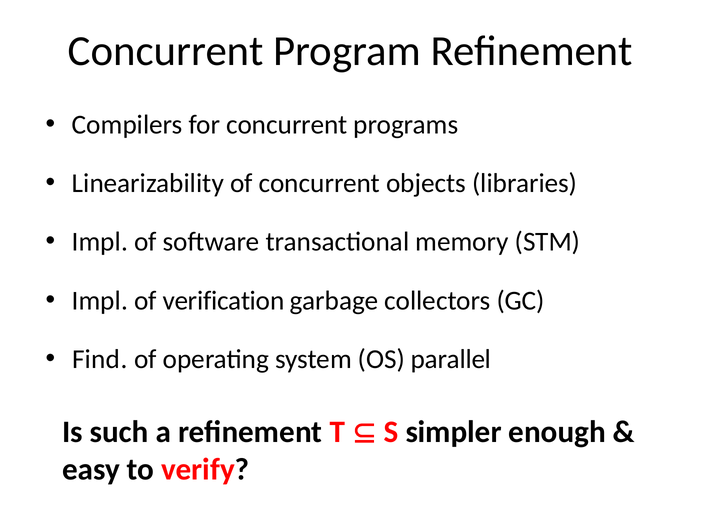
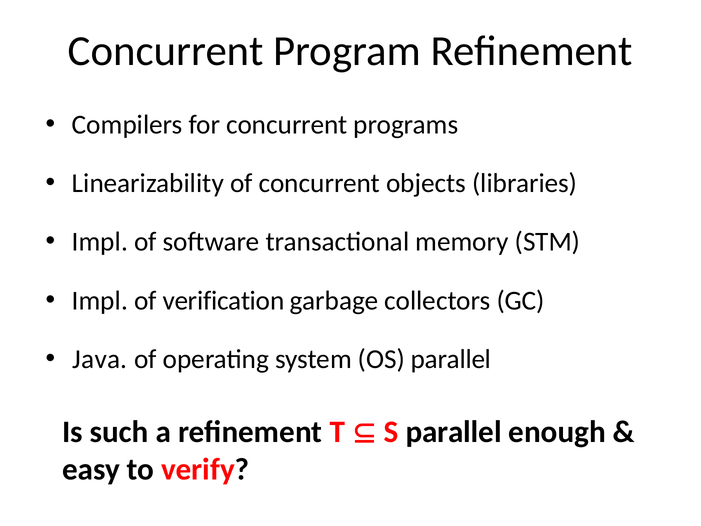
Find: Find -> Java
S simpler: simpler -> parallel
